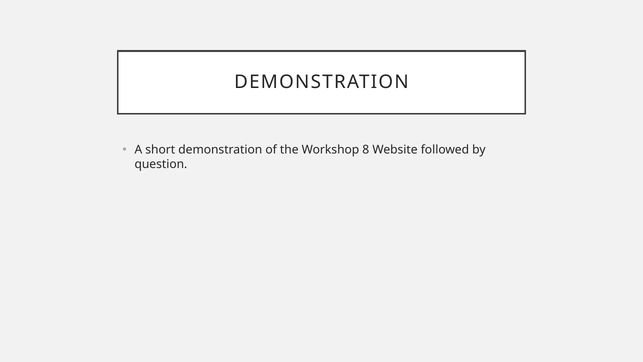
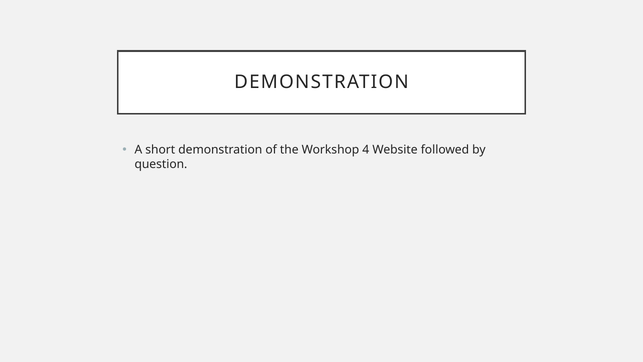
8: 8 -> 4
